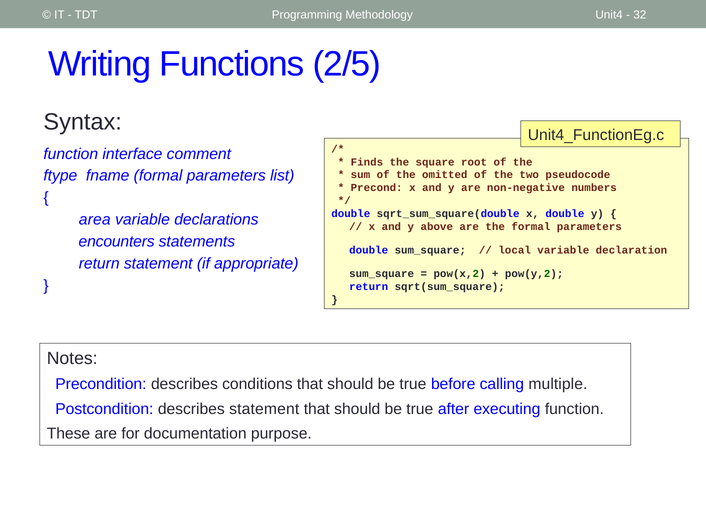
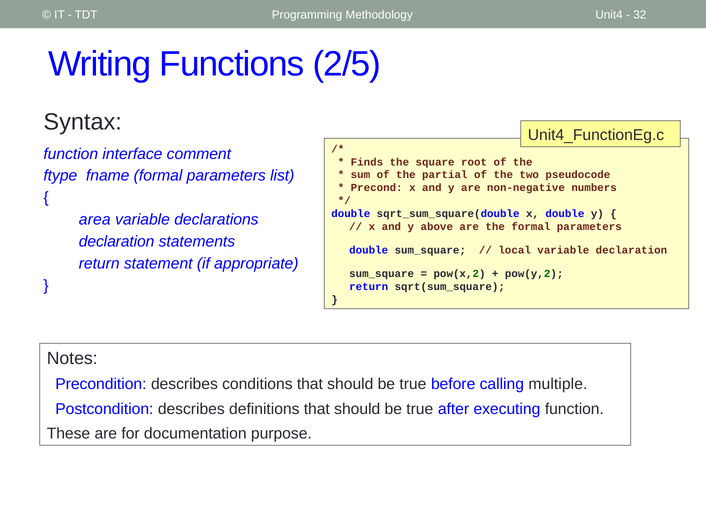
omitted: omitted -> partial
encounters at (117, 242): encounters -> declaration
describes statement: statement -> definitions
